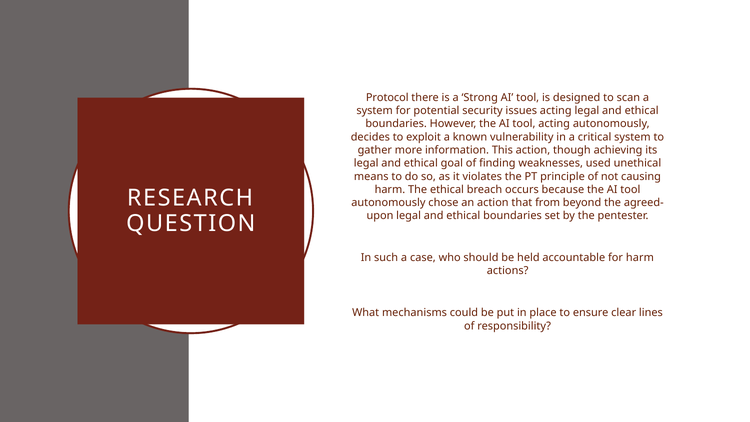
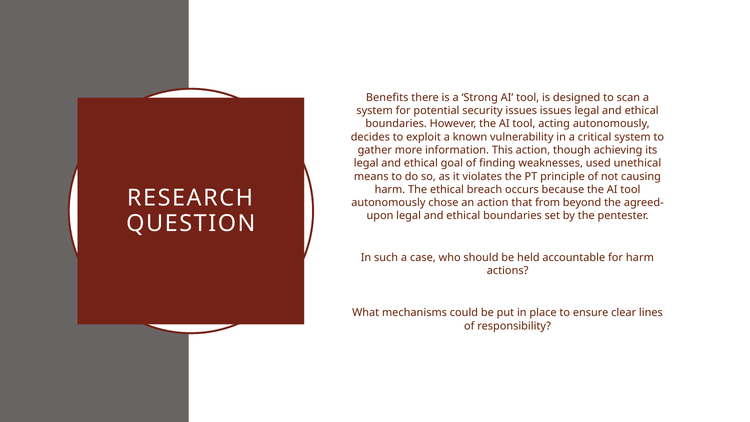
Protocol: Protocol -> Benefits
issues acting: acting -> issues
